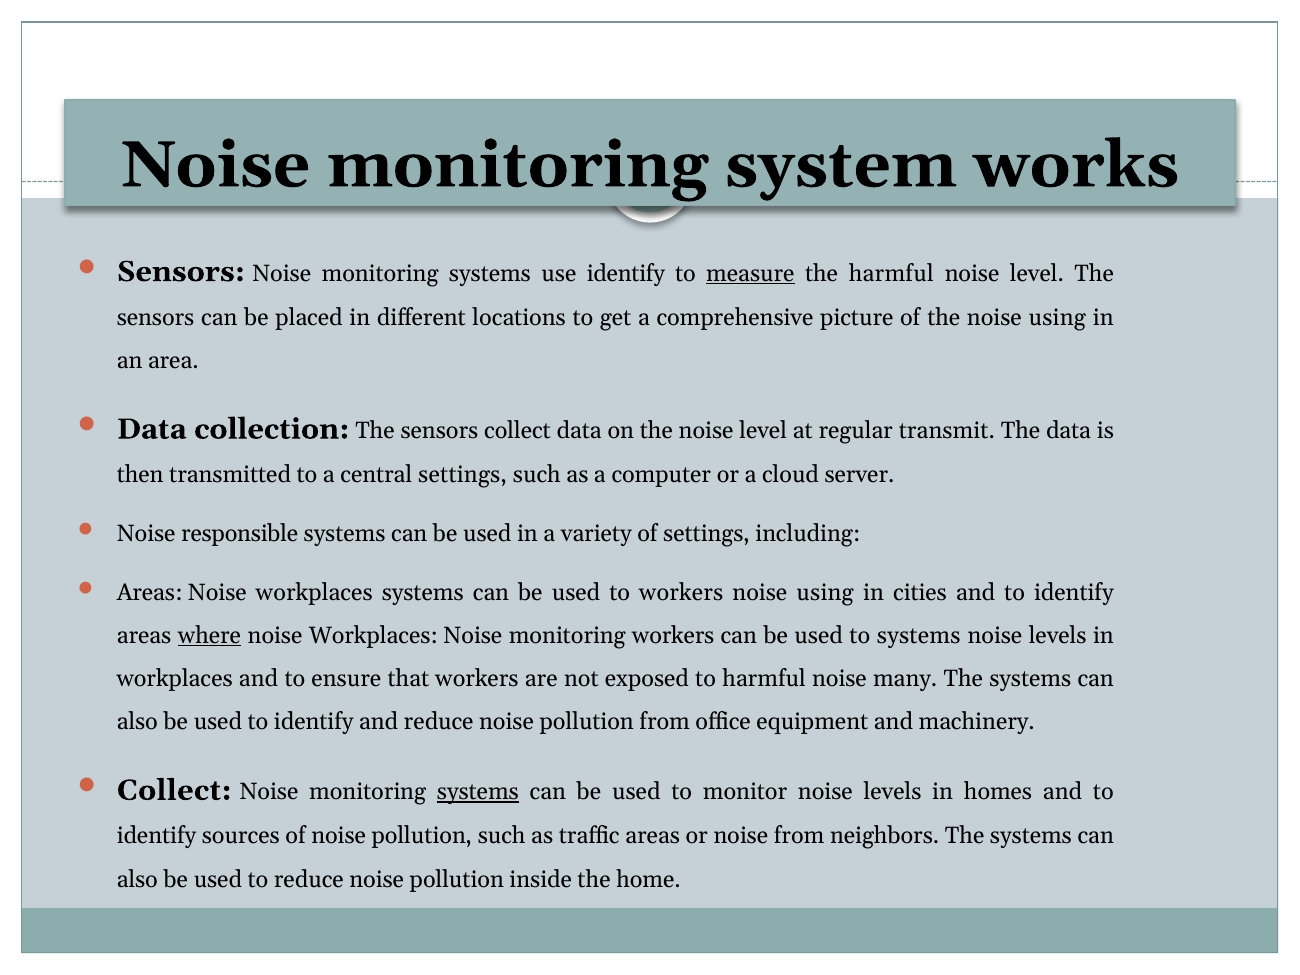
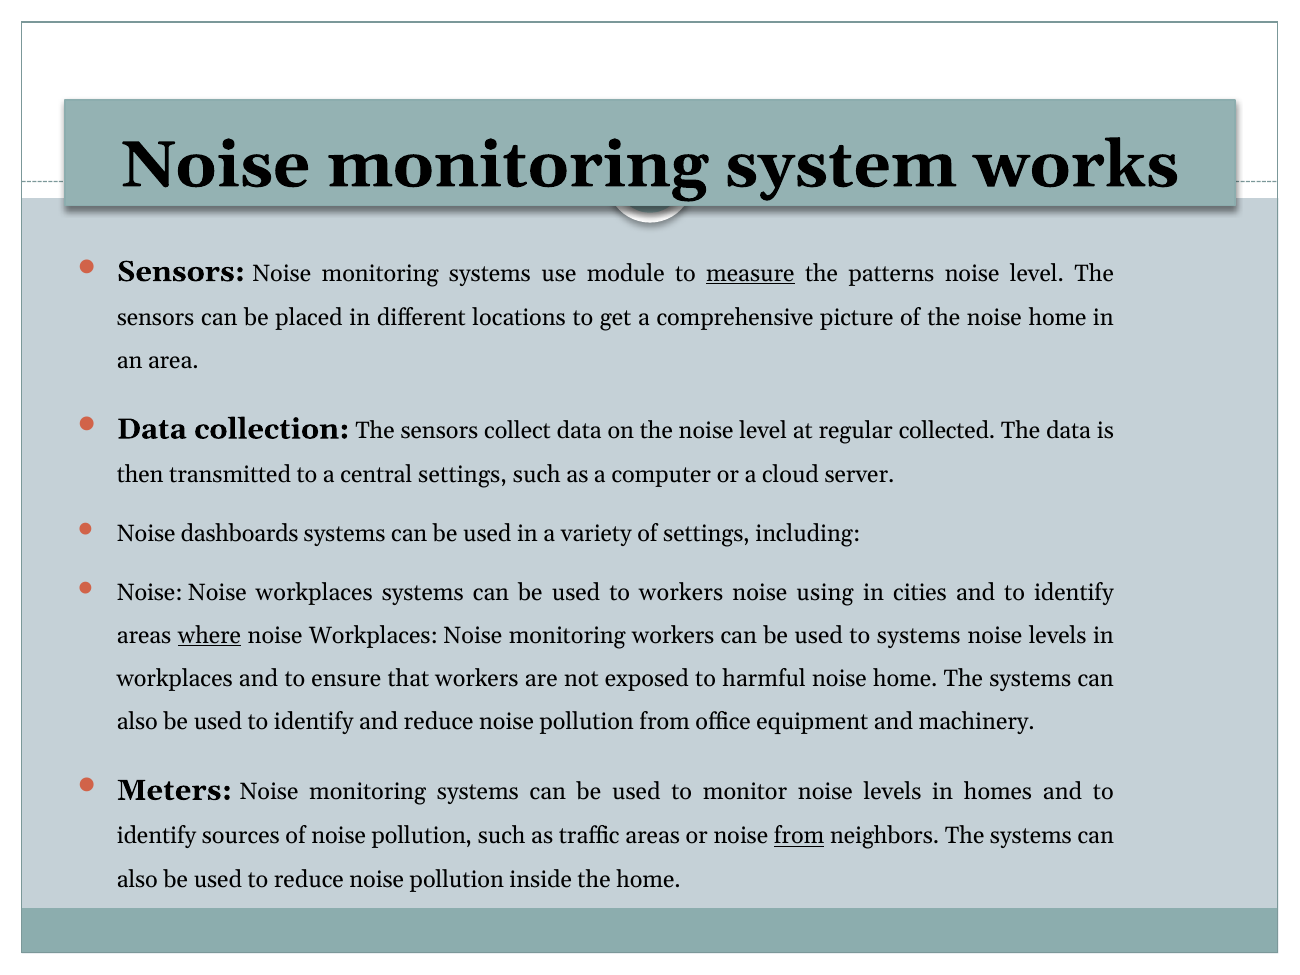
use identify: identify -> module
the harmful: harmful -> patterns
the noise using: using -> home
transmit: transmit -> collected
responsible: responsible -> dashboards
Areas at (150, 592): Areas -> Noise
harmful noise many: many -> home
Collect at (174, 790): Collect -> Meters
systems at (478, 792) underline: present -> none
from at (799, 836) underline: none -> present
